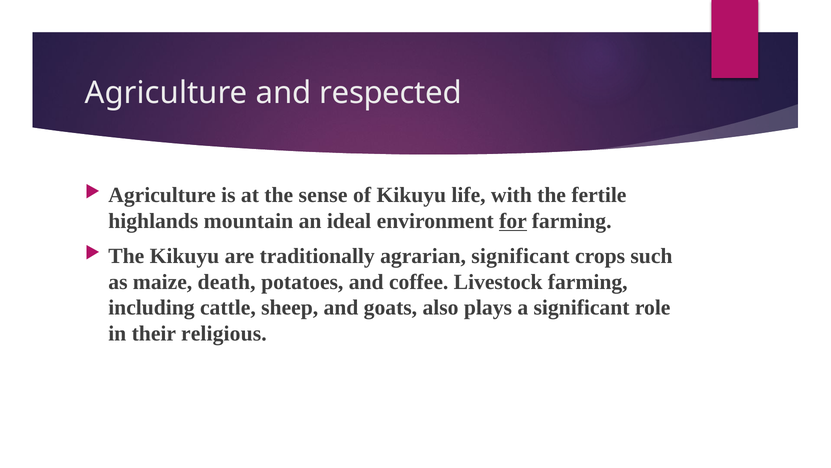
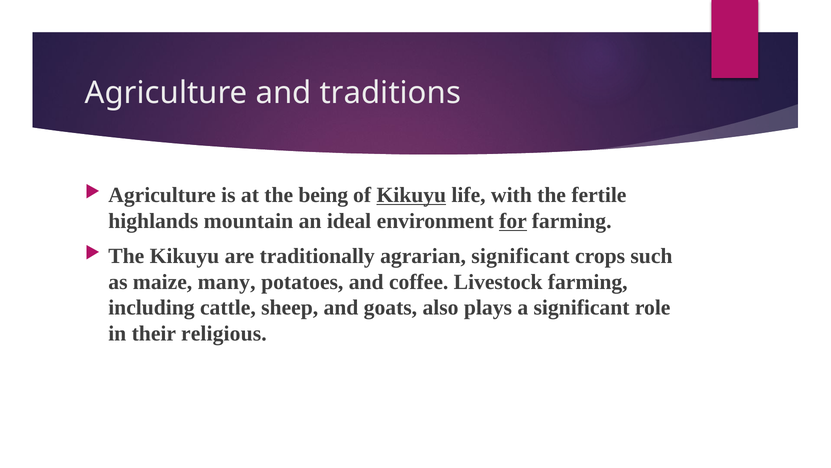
respected: respected -> traditions
sense: sense -> being
Kikuyu at (411, 195) underline: none -> present
death: death -> many
